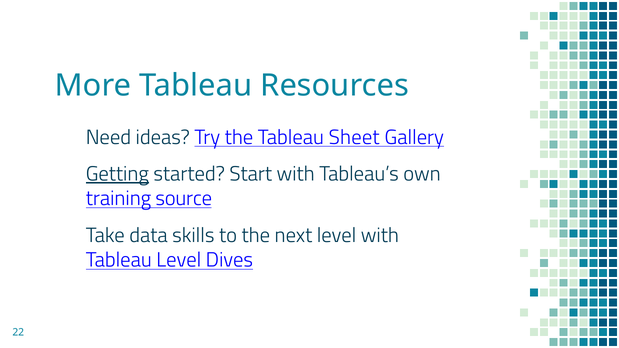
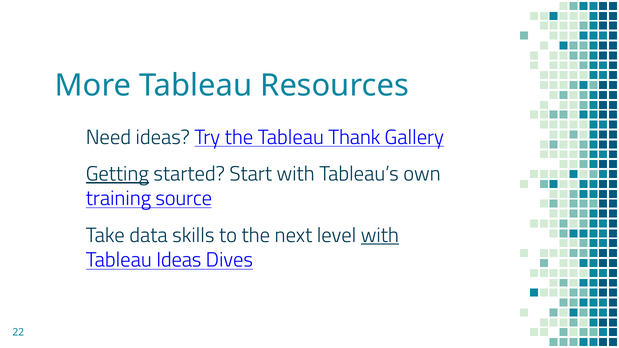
Sheet: Sheet -> Thank
with at (380, 235) underline: none -> present
Tableau Level: Level -> Ideas
